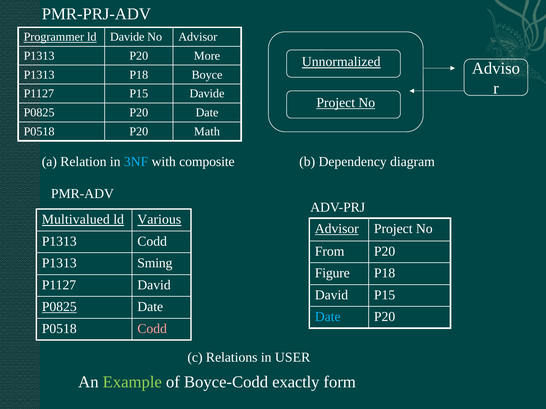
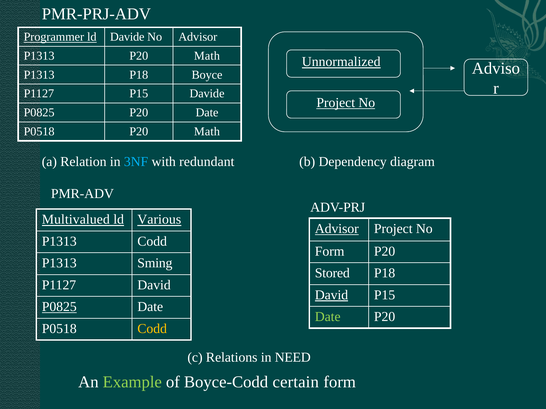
P1313 P20 More: More -> Math
composite: composite -> redundant
From at (330, 252): From -> Form
Figure: Figure -> Stored
David at (332, 295) underline: none -> present
Date at (328, 317) colour: light blue -> light green
Codd at (152, 329) colour: pink -> yellow
USER: USER -> NEED
exactly: exactly -> certain
